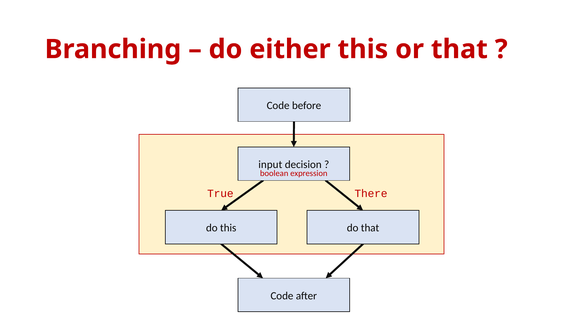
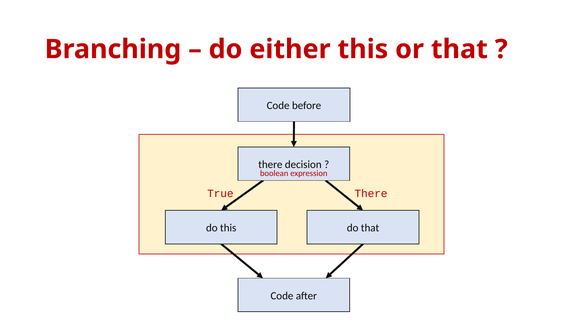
input at (270, 164): input -> there
